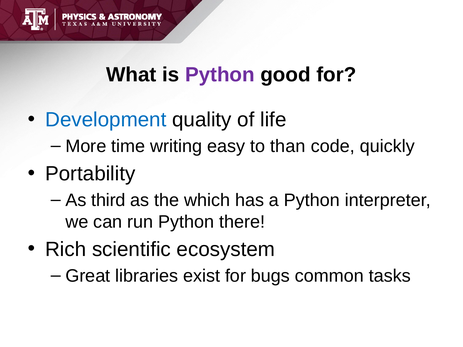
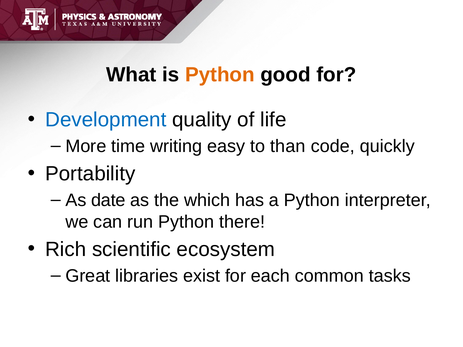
Python at (220, 75) colour: purple -> orange
third: third -> date
bugs: bugs -> each
